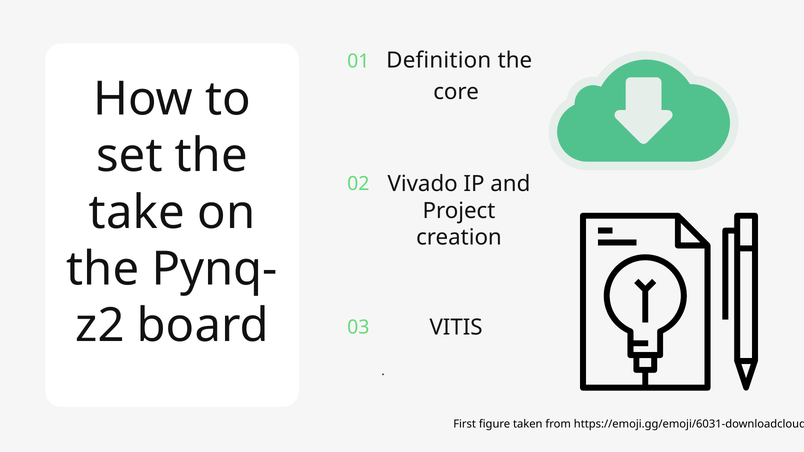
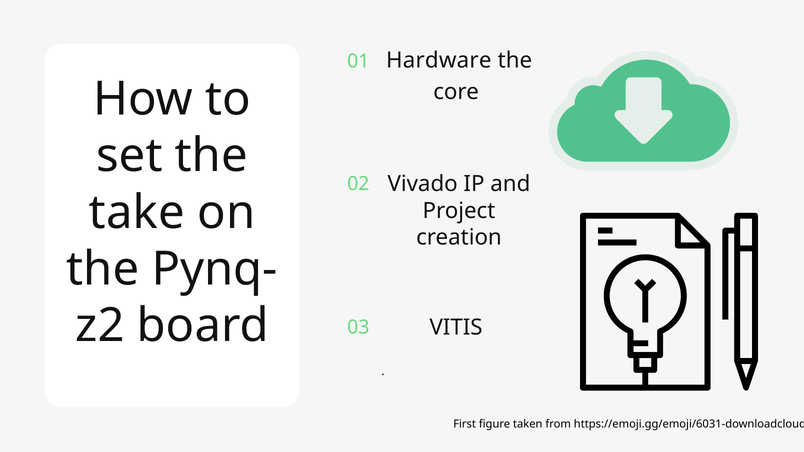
Definition: Definition -> Hardware
